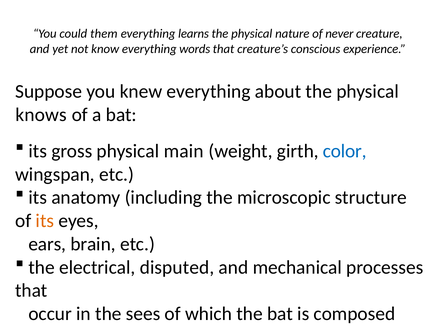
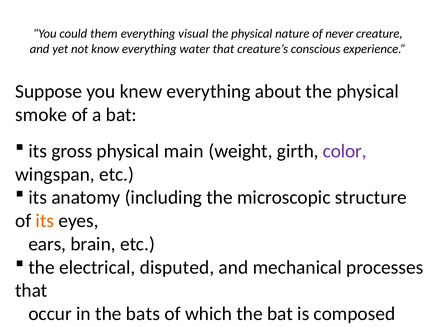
learns: learns -> visual
words: words -> water
knows: knows -> smoke
color colour: blue -> purple
sees: sees -> bats
